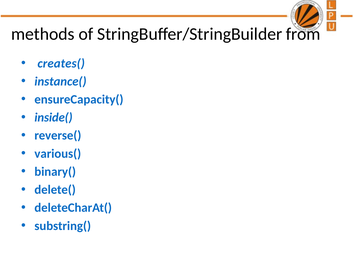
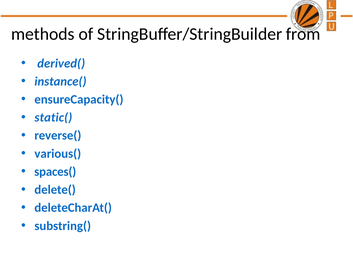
creates(: creates( -> derived(
inside(: inside( -> static(
binary(: binary( -> spaces(
